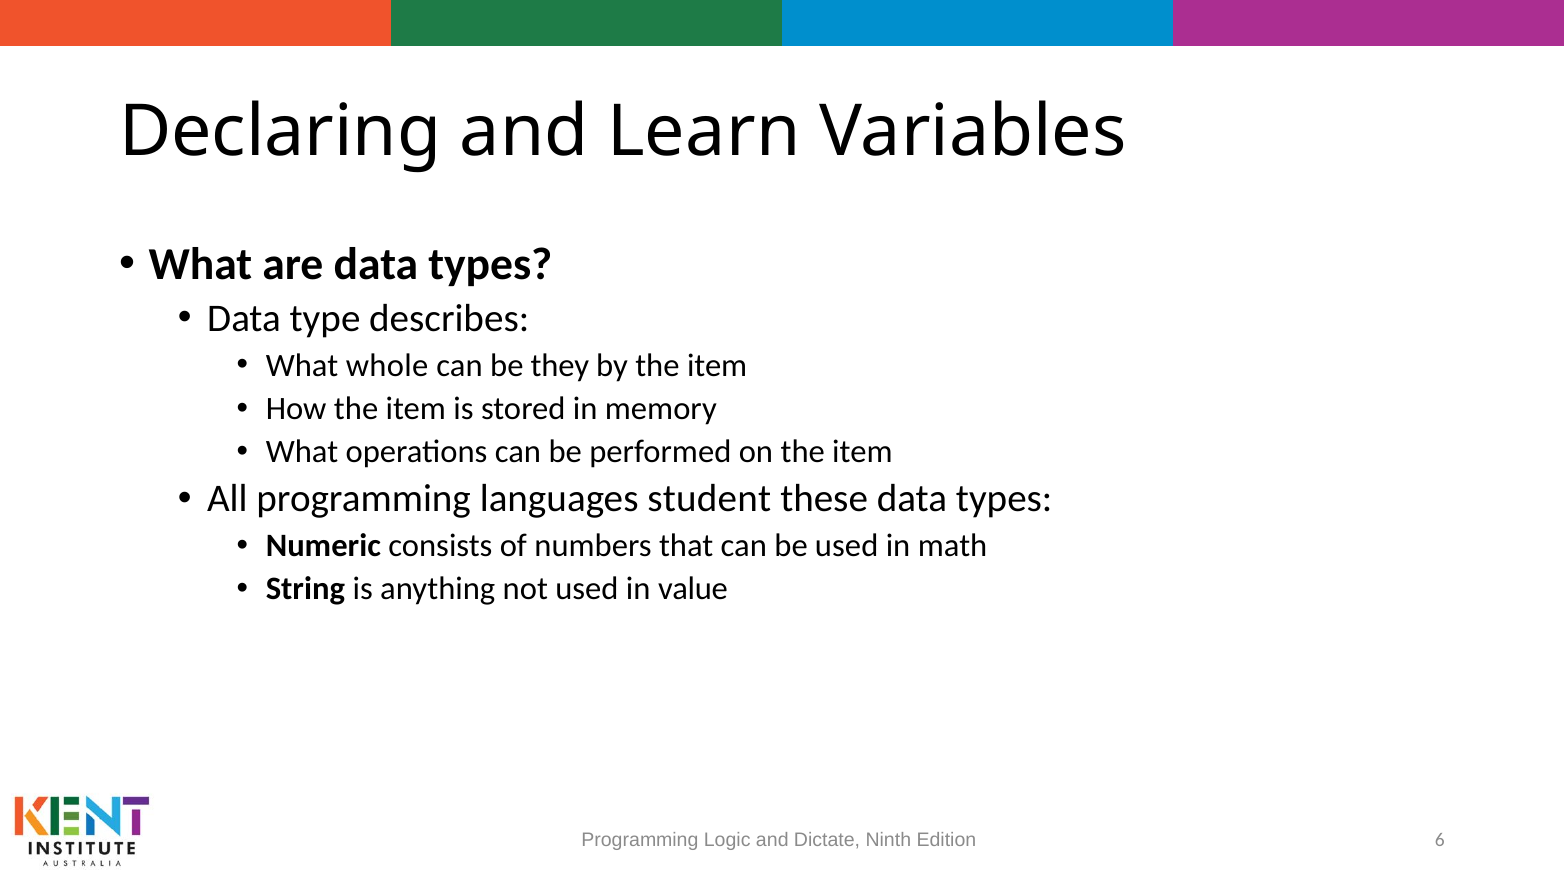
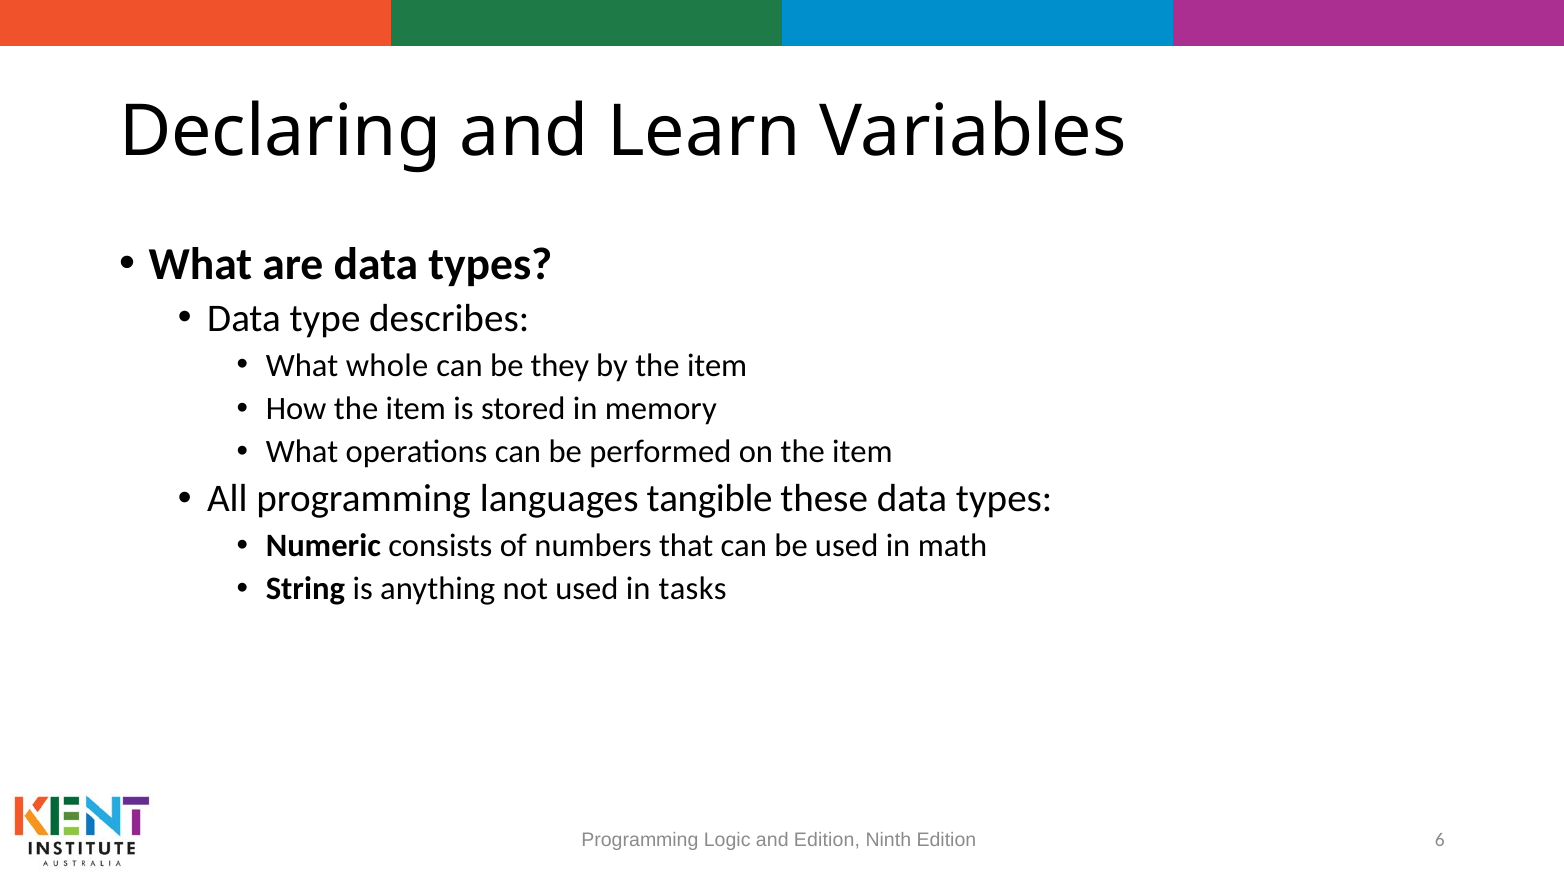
student: student -> tangible
value: value -> tasks
and Dictate: Dictate -> Edition
